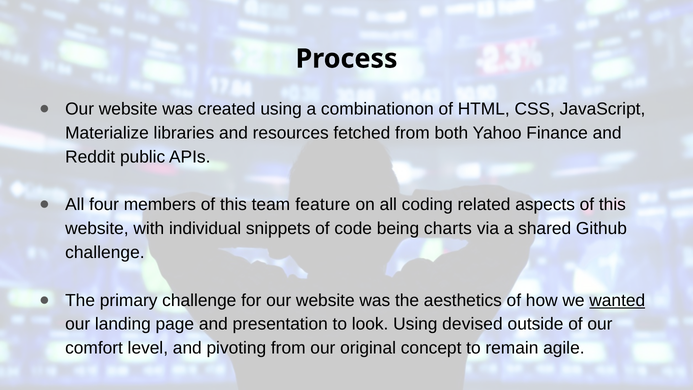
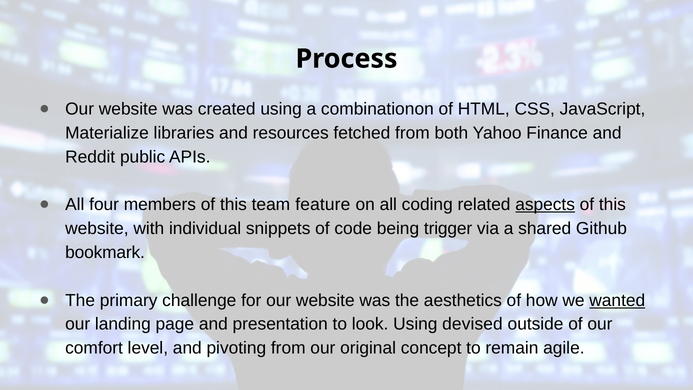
aspects underline: none -> present
charts: charts -> trigger
challenge at (105, 252): challenge -> bookmark
